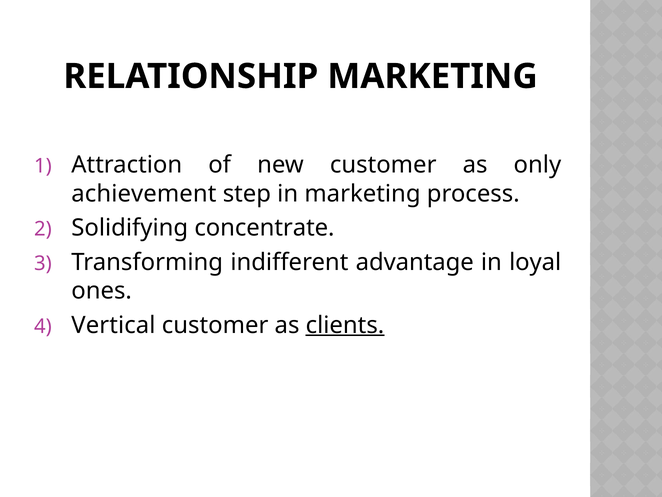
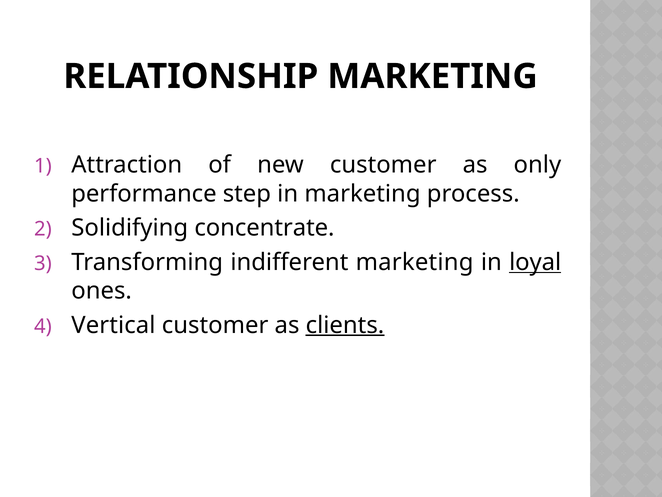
achievement: achievement -> performance
indifferent advantage: advantage -> marketing
loyal underline: none -> present
